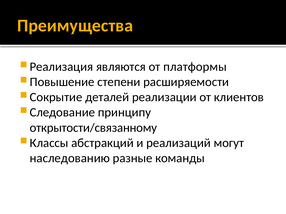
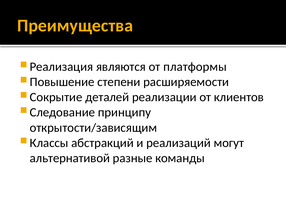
открытости/связанному: открытости/связанному -> открытости/зависящим
наследованию: наследованию -> альтернативой
